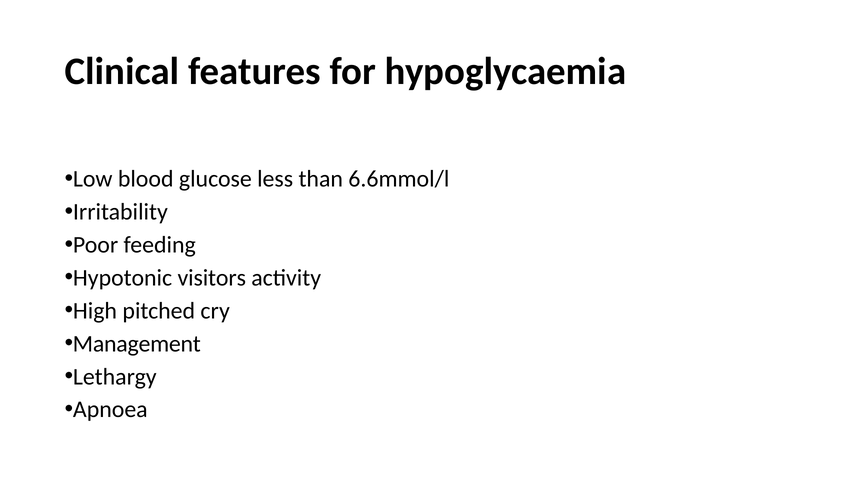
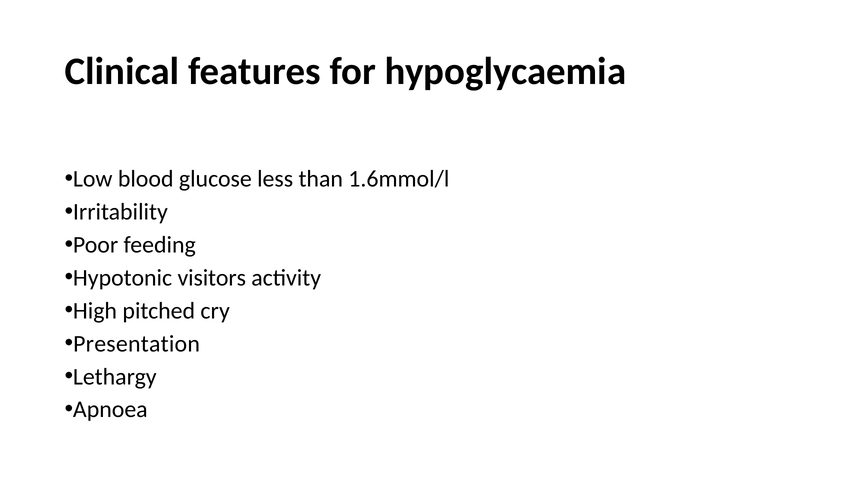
6.6mmol/l: 6.6mmol/l -> 1.6mmol/l
Management: Management -> Presentation
